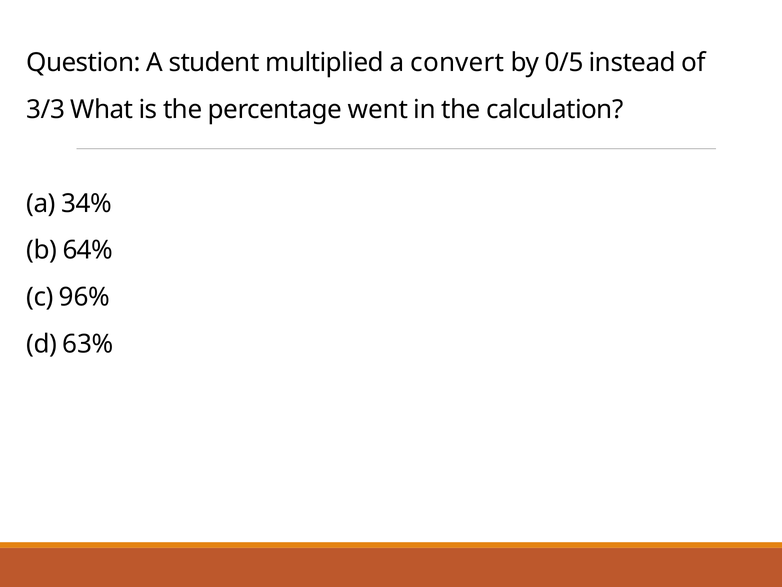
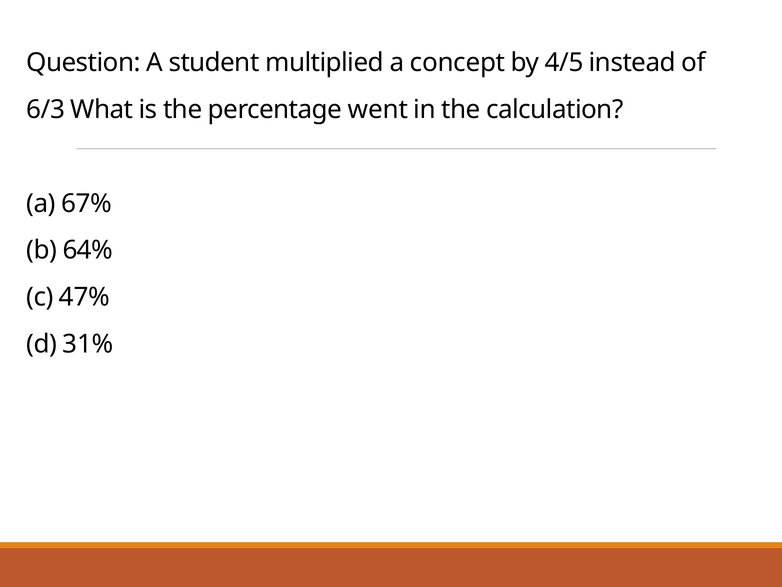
convert: convert -> concept
0/5: 0/5 -> 4/5
3/3: 3/3 -> 6/3
34%: 34% -> 67%
96%: 96% -> 47%
63%: 63% -> 31%
